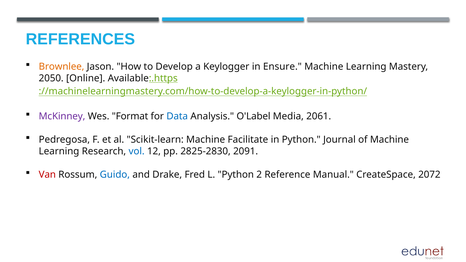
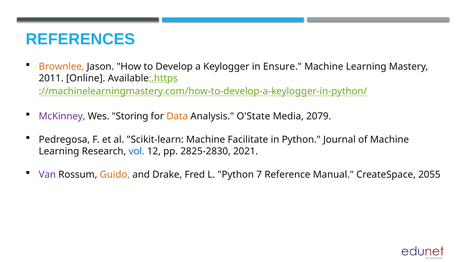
2050: 2050 -> 2011
Format: Format -> Storing
Data colour: blue -> orange
O'Label: O'Label -> O'State
2061: 2061 -> 2079
2091: 2091 -> 2021
Van colour: red -> purple
Guido colour: blue -> orange
2: 2 -> 7
2072: 2072 -> 2055
